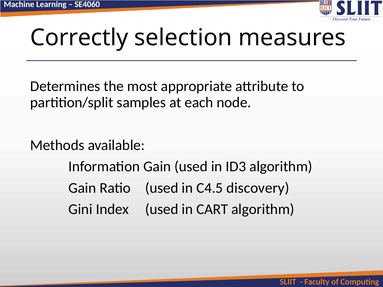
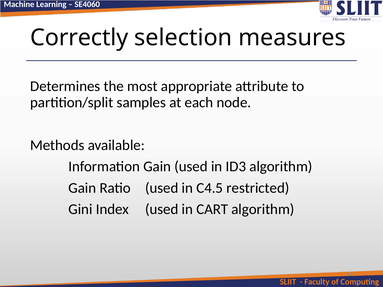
discovery: discovery -> restricted
